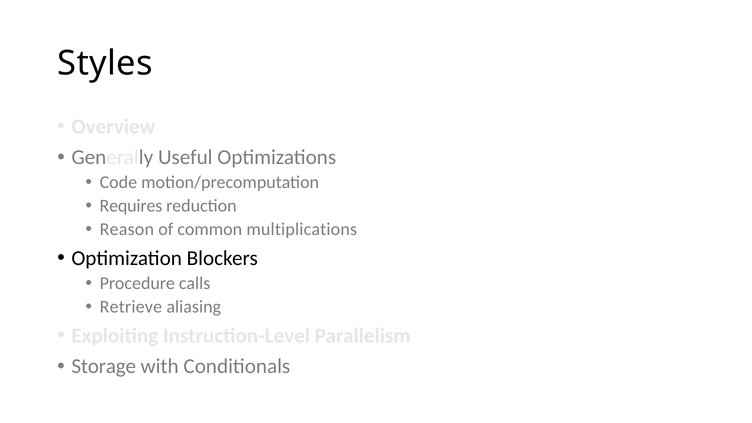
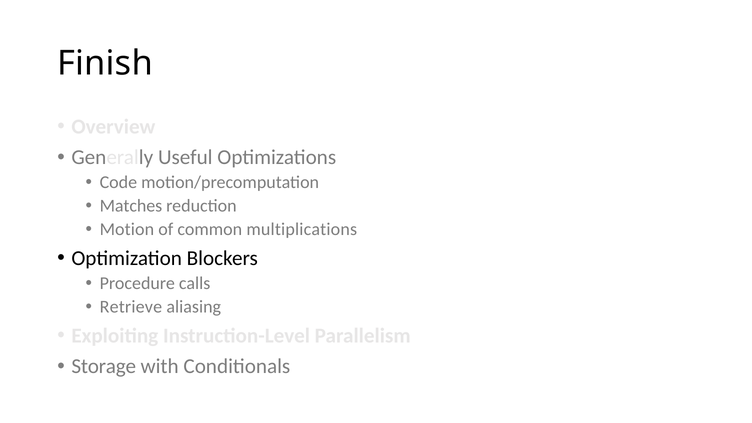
Styles: Styles -> Finish
Requires: Requires -> Matches
Reason: Reason -> Motion
